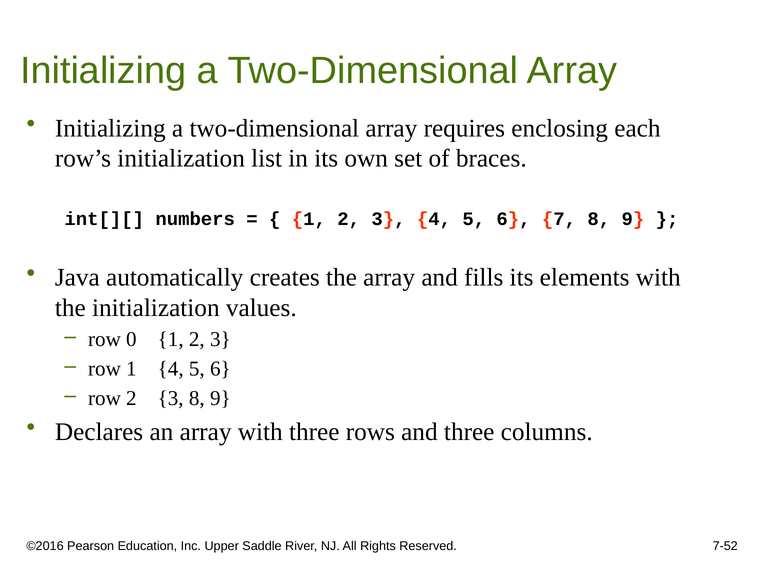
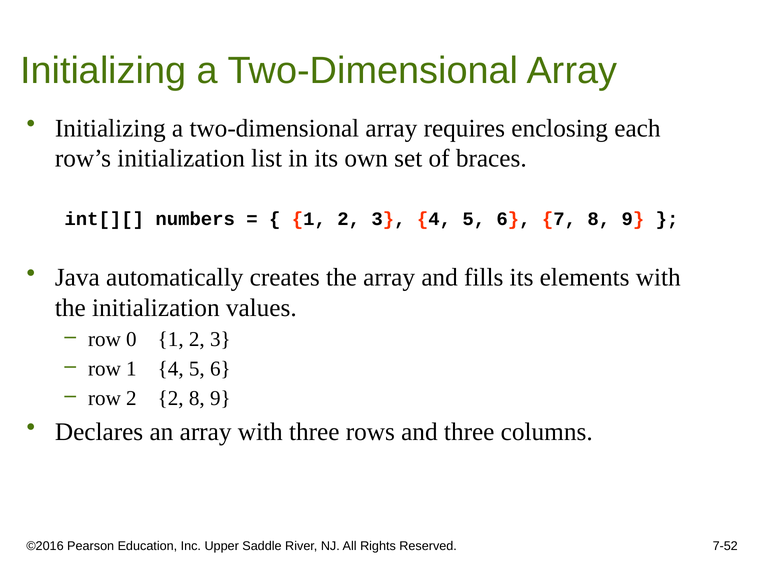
row 2 3: 3 -> 2
